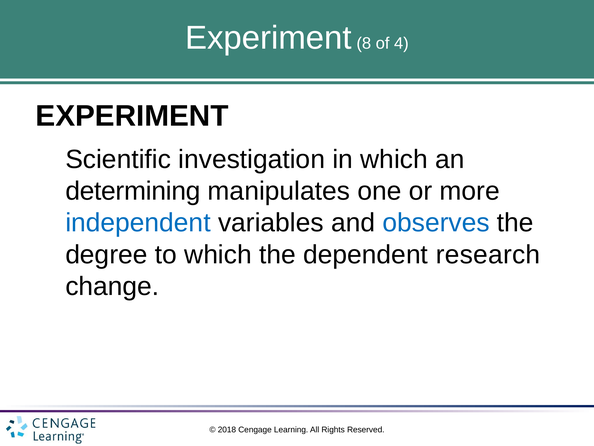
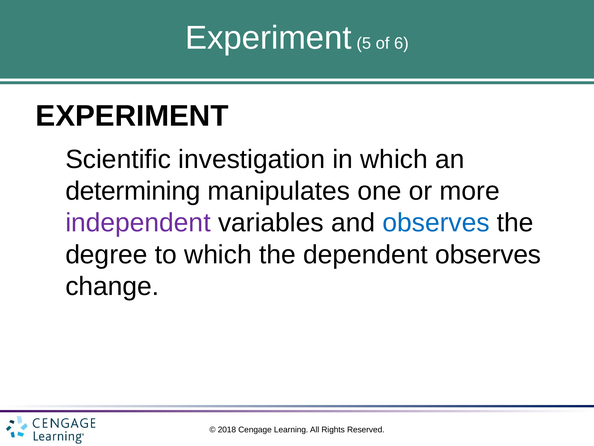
8: 8 -> 5
4: 4 -> 6
independent colour: blue -> purple
dependent research: research -> observes
